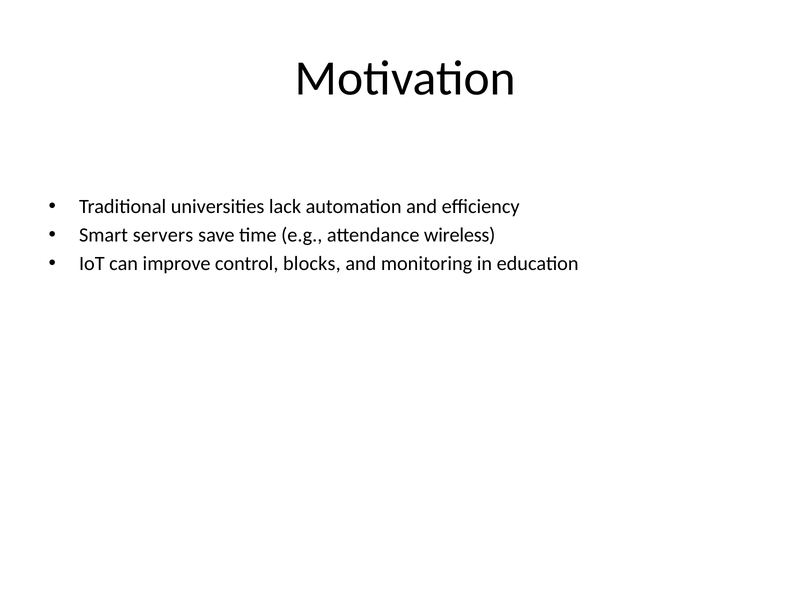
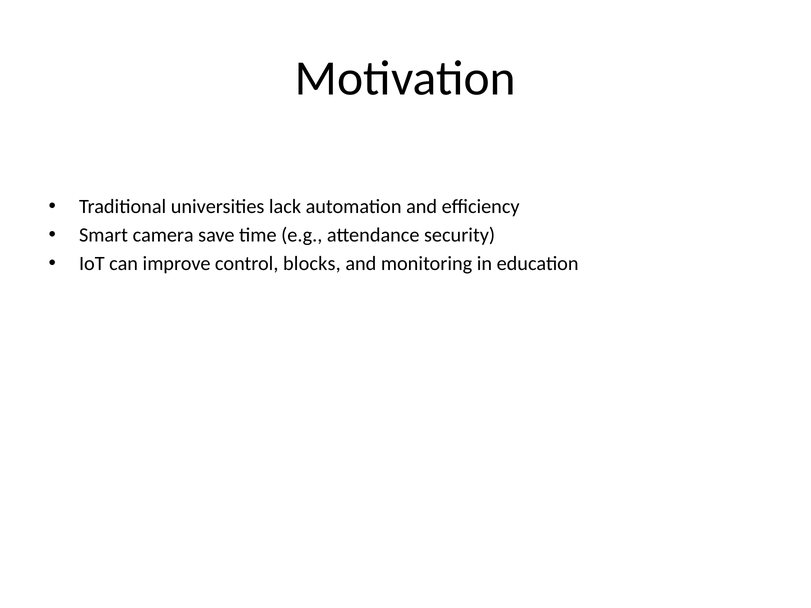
servers: servers -> camera
wireless: wireless -> security
